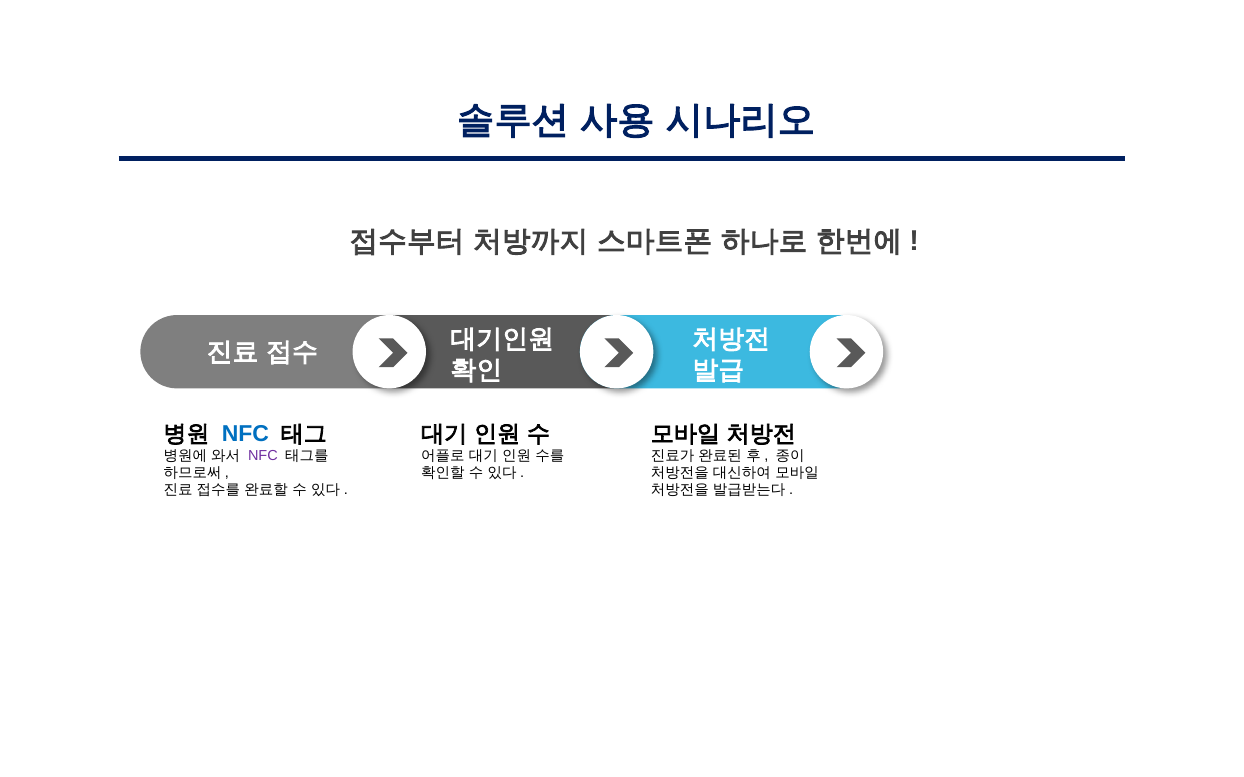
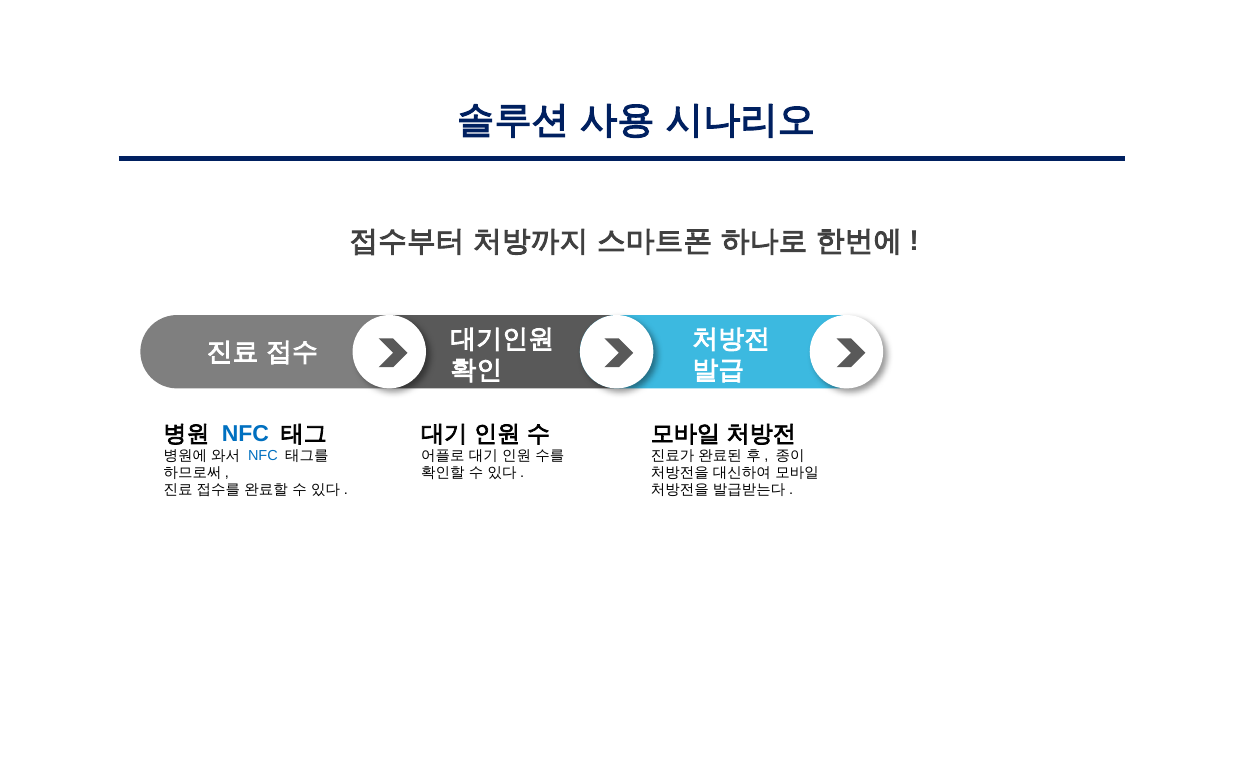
NFC at (263, 456) colour: purple -> blue
